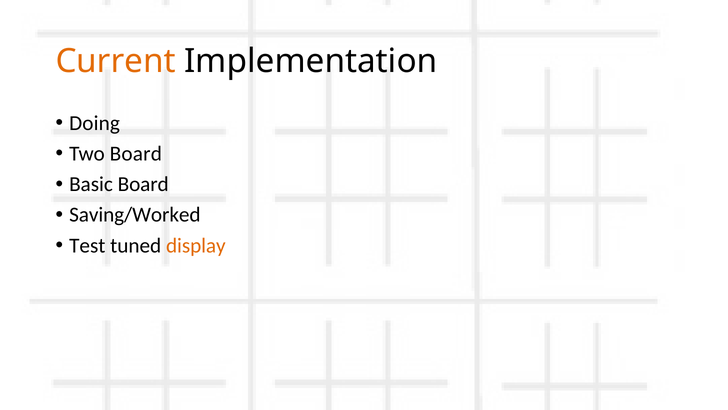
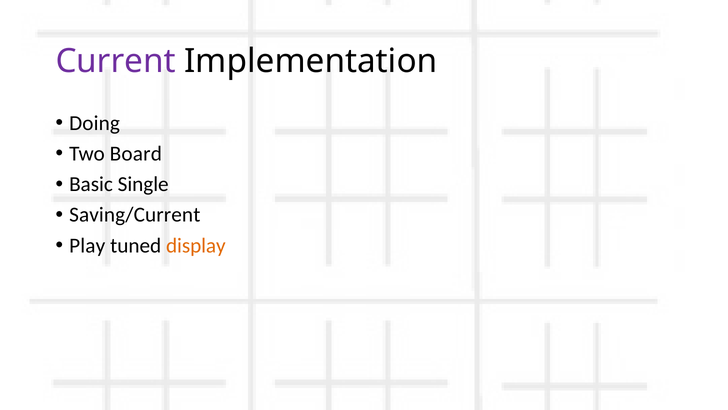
Current colour: orange -> purple
Basic Board: Board -> Single
Saving/Worked: Saving/Worked -> Saving/Current
Test: Test -> Play
